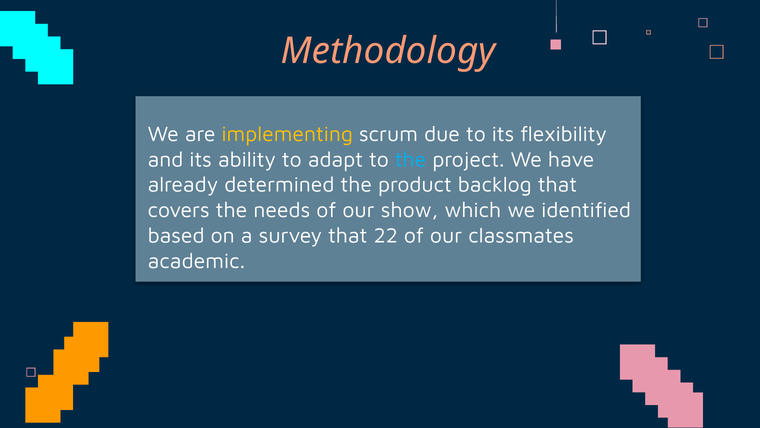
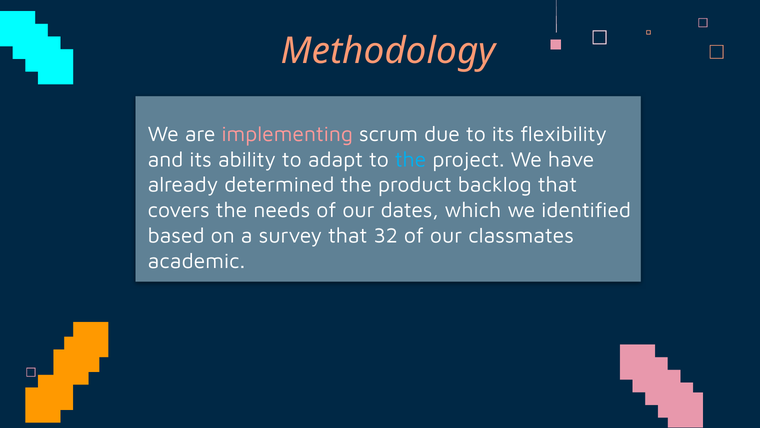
implementing colour: yellow -> pink
show: show -> dates
22: 22 -> 32
